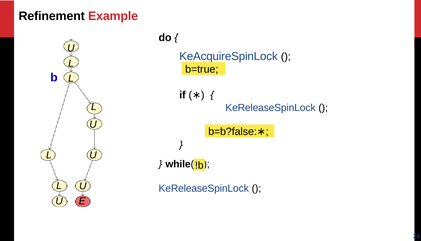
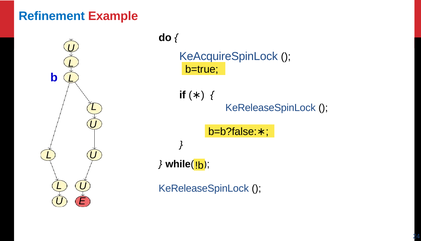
Refinement colour: black -> blue
